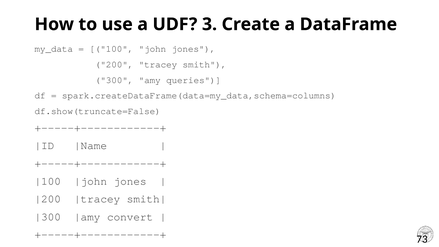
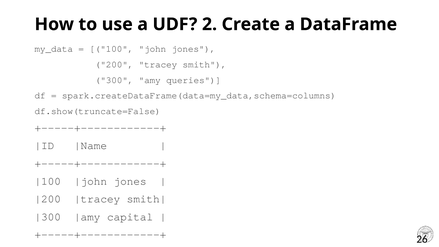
3: 3 -> 2
convert: convert -> capital
73: 73 -> 26
